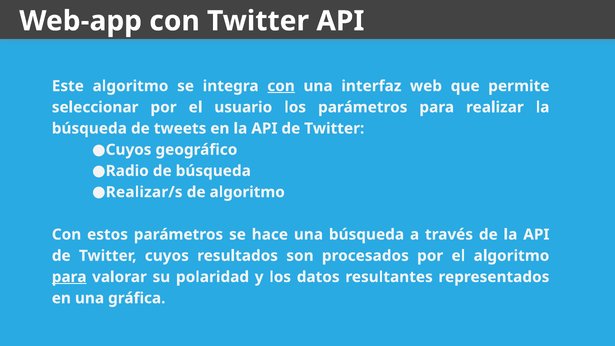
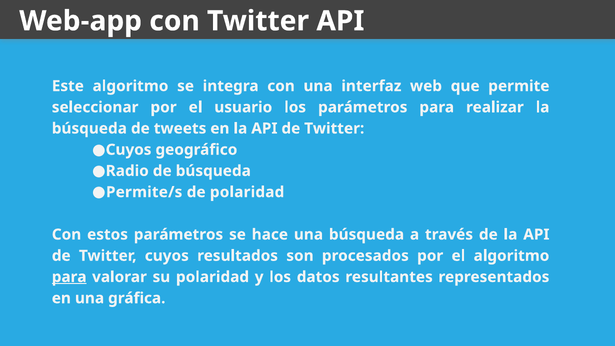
con at (281, 86) underline: present -> none
Realizar/s: Realizar/s -> Permite/s
de algoritmo: algoritmo -> polaridad
